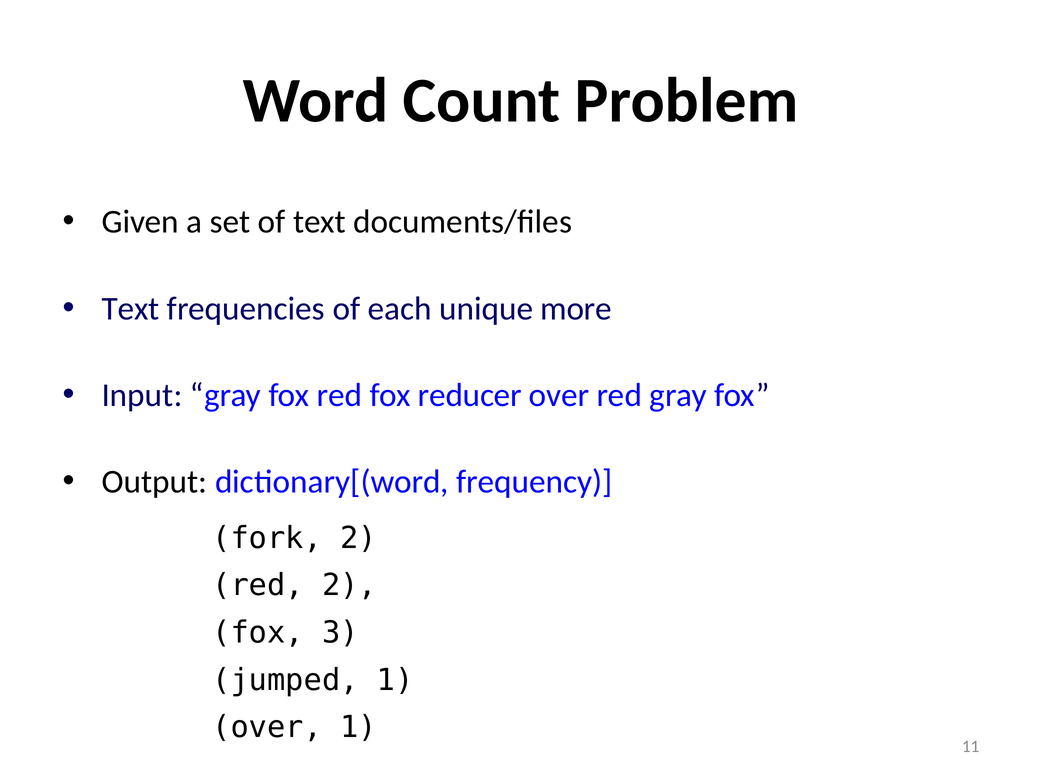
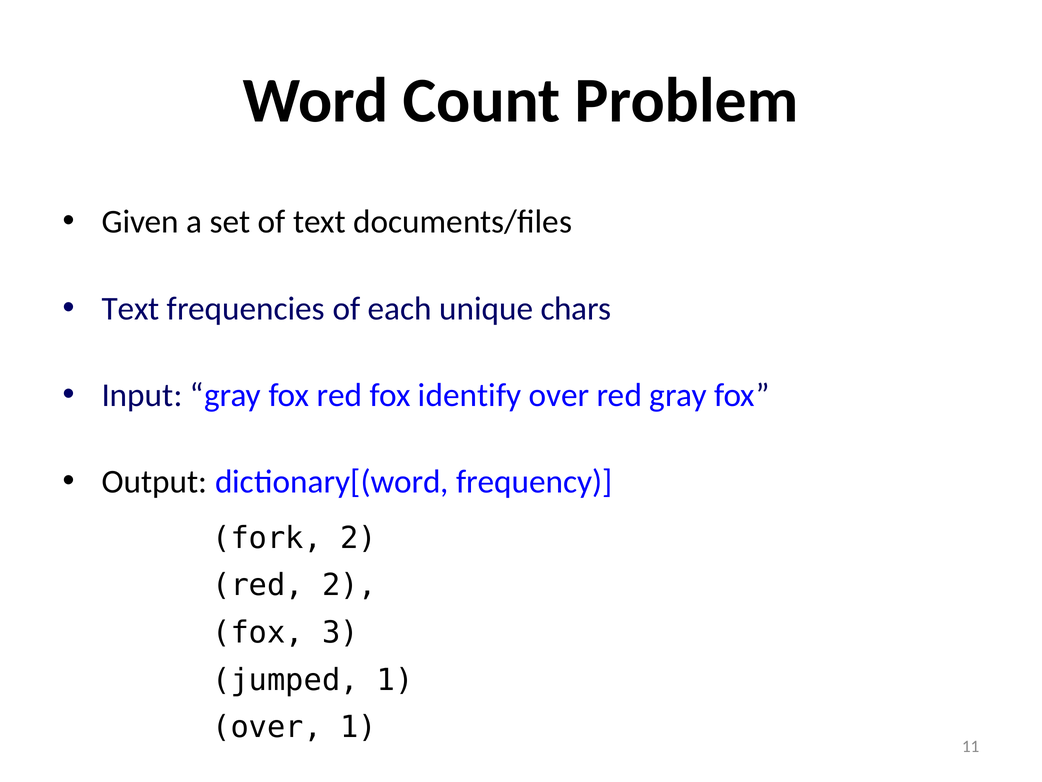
more: more -> chars
reducer: reducer -> identify
